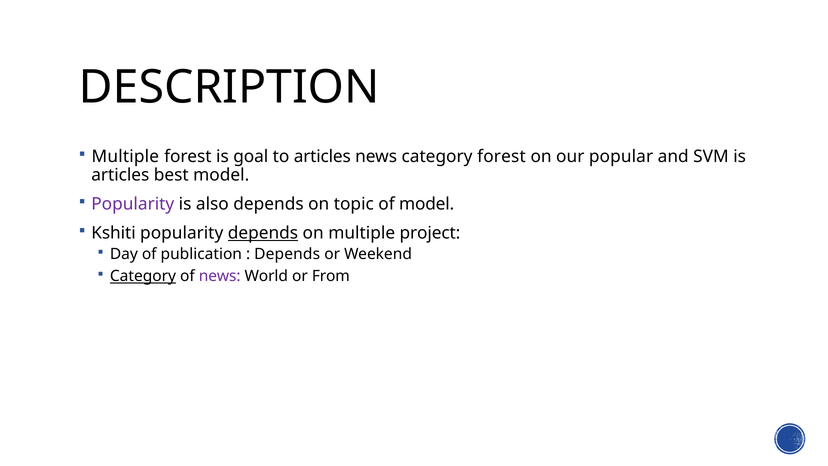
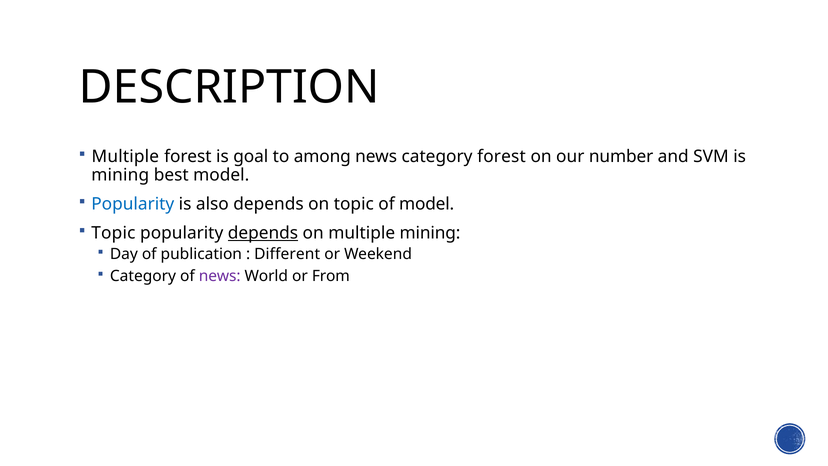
to articles: articles -> among
popular: popular -> number
articles at (120, 175): articles -> mining
Popularity at (133, 204) colour: purple -> blue
Kshiti at (114, 233): Kshiti -> Topic
multiple project: project -> mining
Depends at (287, 254): Depends -> Different
Category at (143, 276) underline: present -> none
